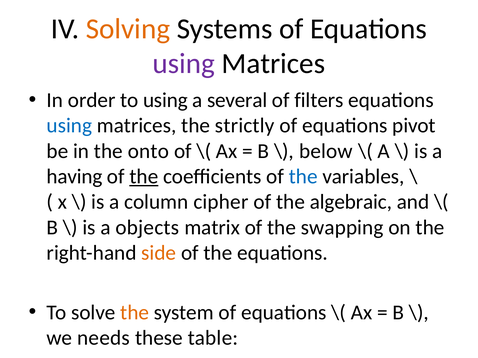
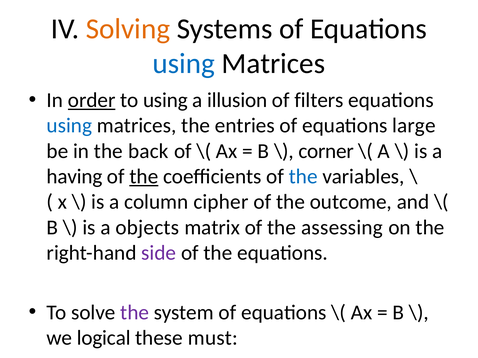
using at (184, 64) colour: purple -> blue
order underline: none -> present
several: several -> illusion
strictly: strictly -> entries
pivot: pivot -> large
onto: onto -> back
below: below -> corner
algebraic: algebraic -> outcome
swapping: swapping -> assessing
side colour: orange -> purple
the at (135, 313) colour: orange -> purple
needs: needs -> logical
table: table -> must
